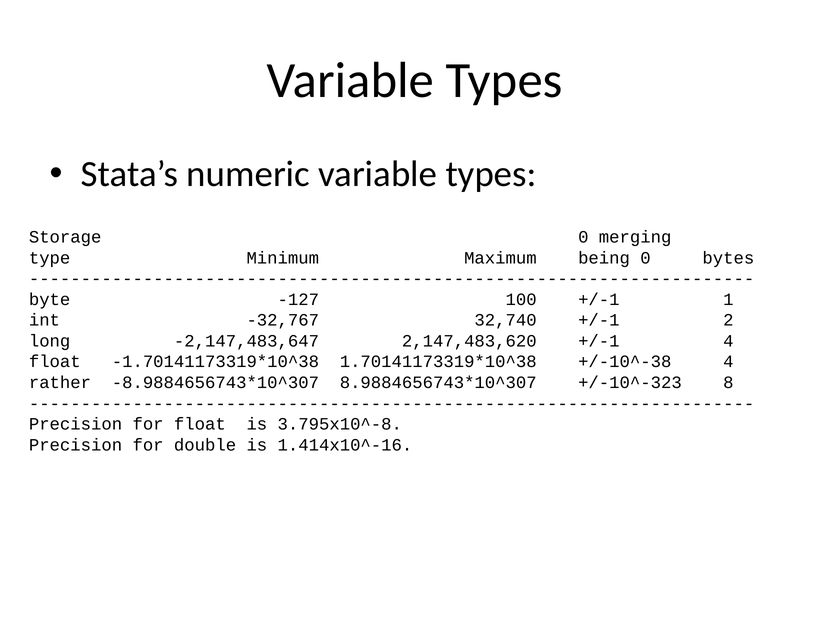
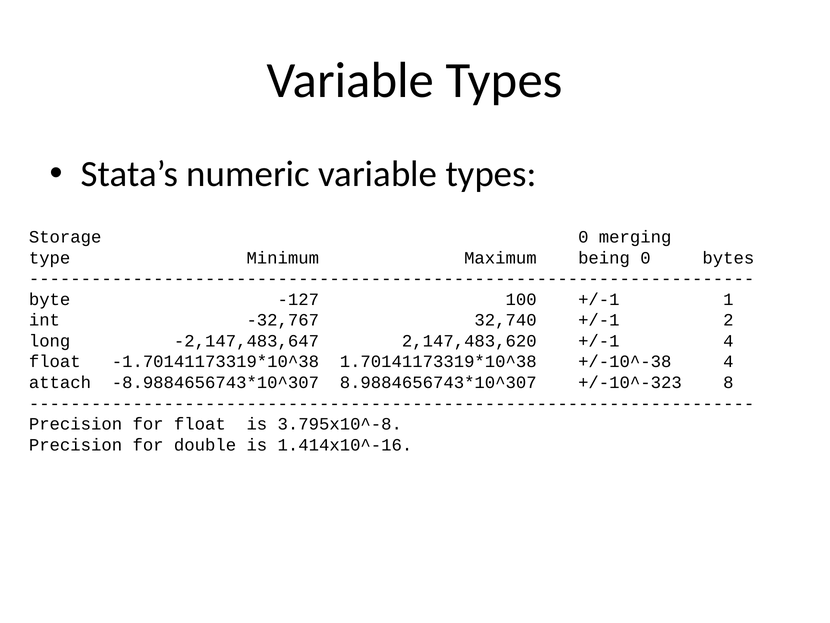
rather: rather -> attach
